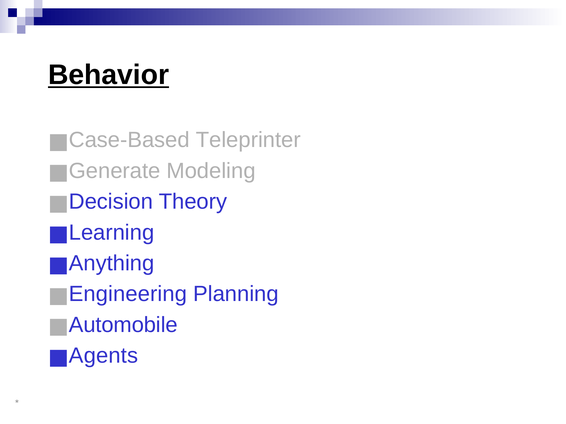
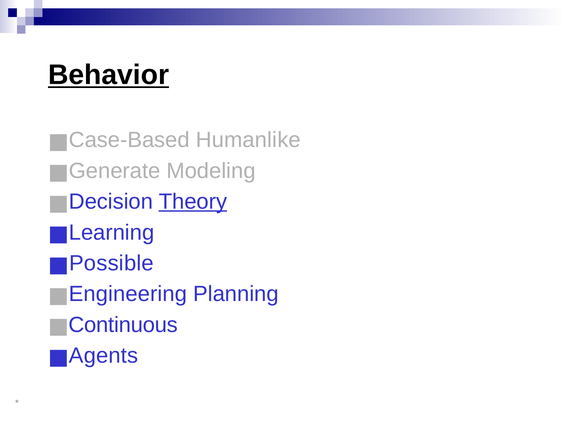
Teleprinter: Teleprinter -> Humanlike
Theory underline: none -> present
Anything: Anything -> Possible
Automobile: Automobile -> Continuous
